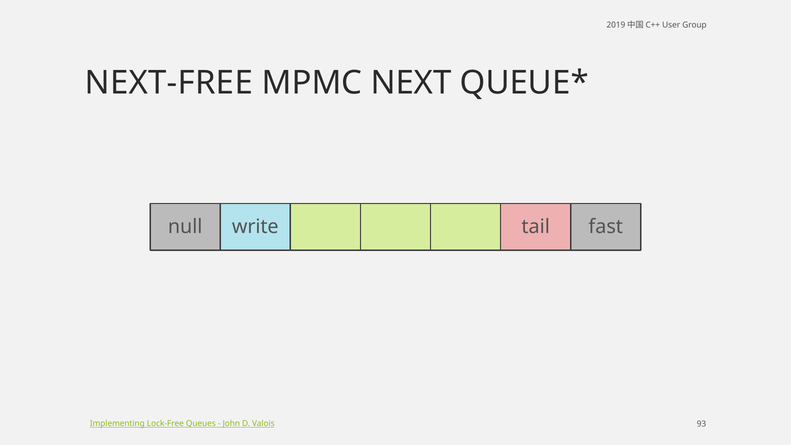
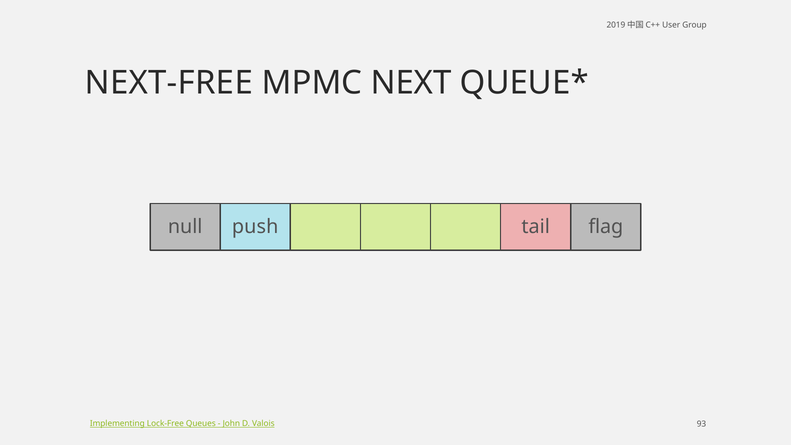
write: write -> push
fast: fast -> flag
